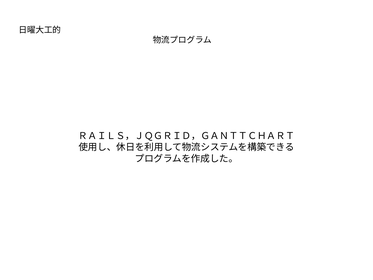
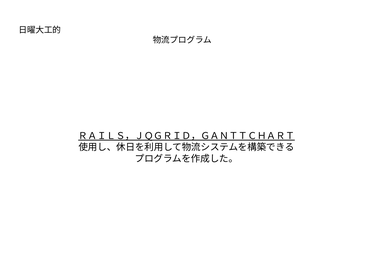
ＲＡＩＬＳ，ＪＱＧＲＩＤ，ＧＡＮＴＴＣＨＡＲＴ underline: none -> present
